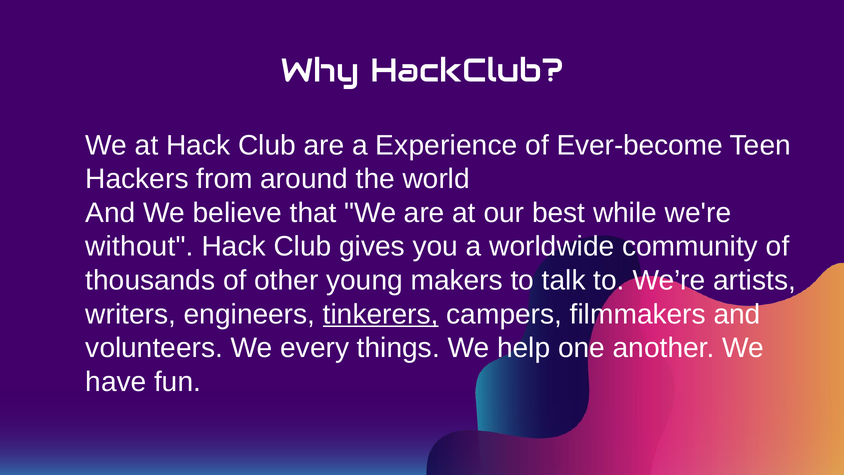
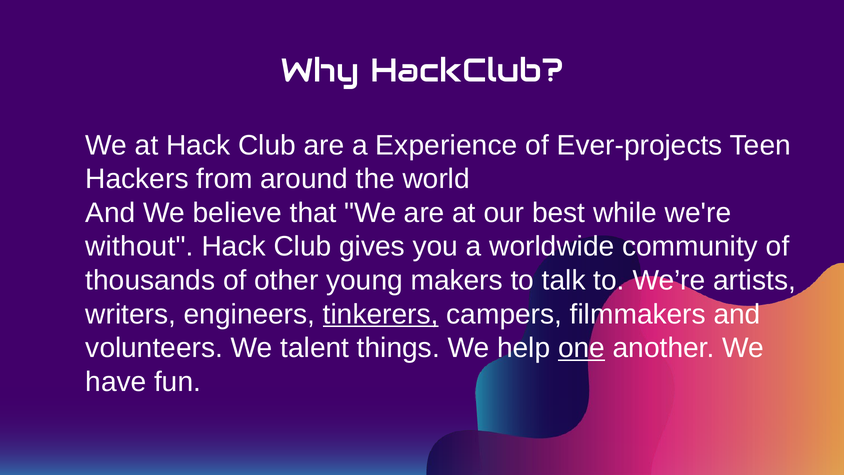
Ever-become: Ever-become -> Ever-projects
every: every -> talent
one underline: none -> present
